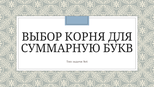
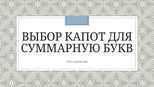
КОРНЯ: КОРНЯ -> КАПОТ
